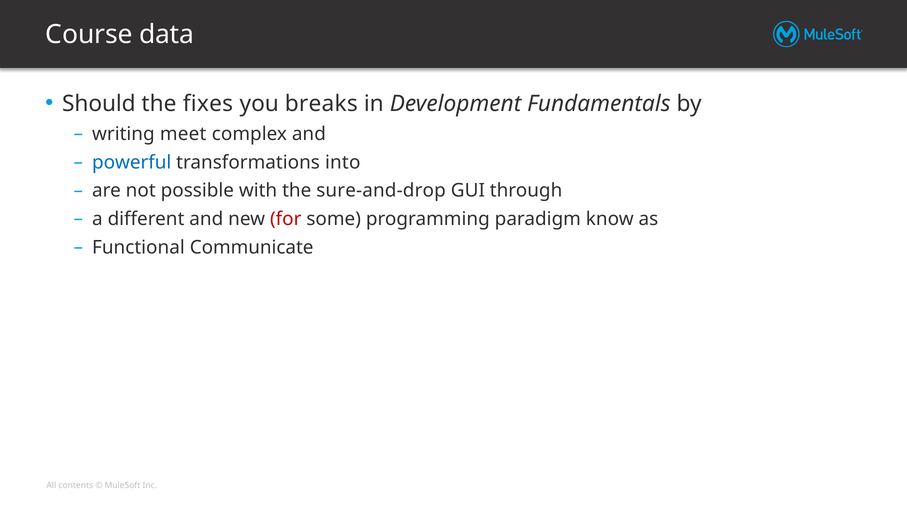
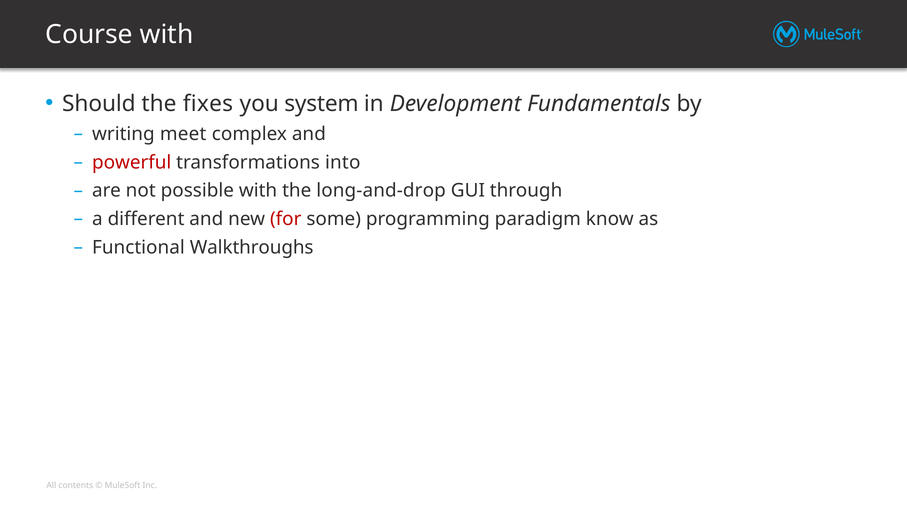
Course data: data -> with
breaks: breaks -> system
powerful colour: blue -> red
sure-and-drop: sure-and-drop -> long-and-drop
Communicate: Communicate -> Walkthroughs
